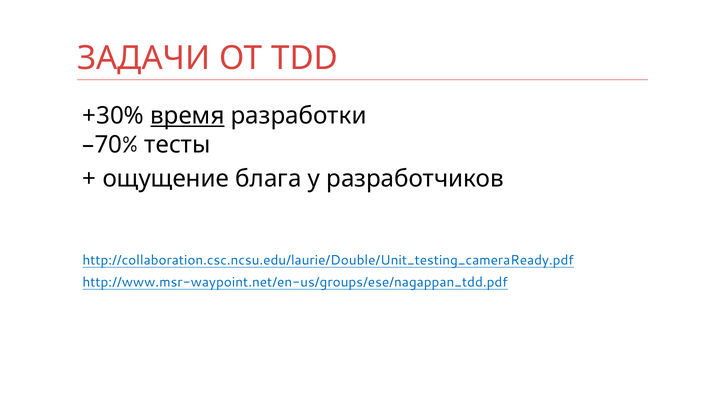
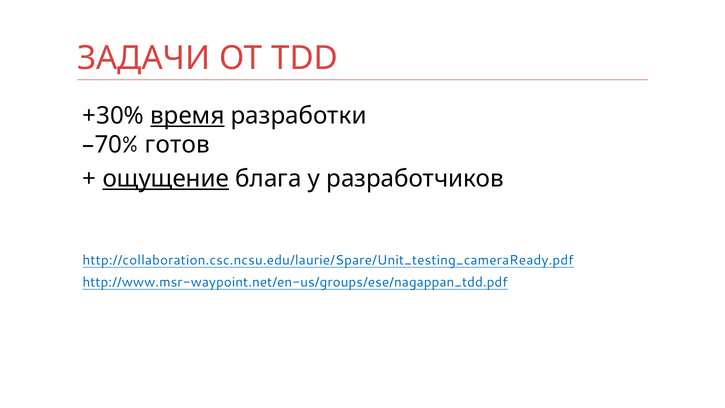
тесты: тесты -> готов
ощущение underline: none -> present
http://collaboration.csc.ncsu.edu/laurie/Double/Unit_testing_cameraReady.pdf: http://collaboration.csc.ncsu.edu/laurie/Double/Unit_testing_cameraReady.pdf -> http://collaboration.csc.ncsu.edu/laurie/Spare/Unit_testing_cameraReady.pdf
